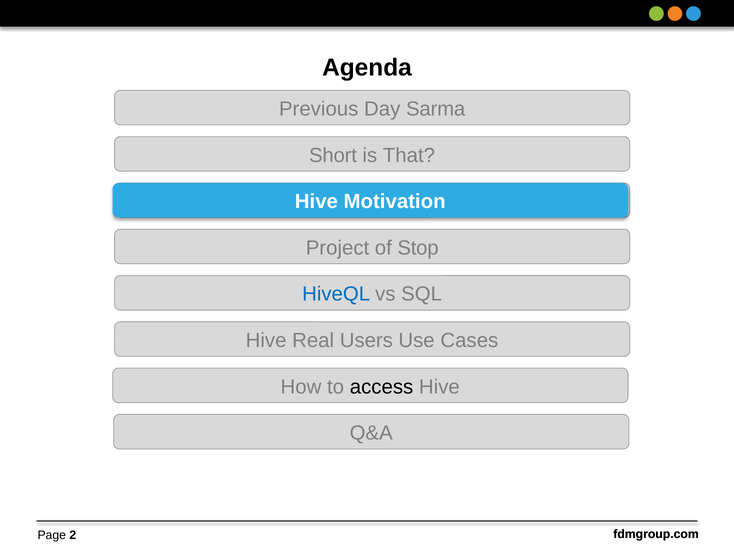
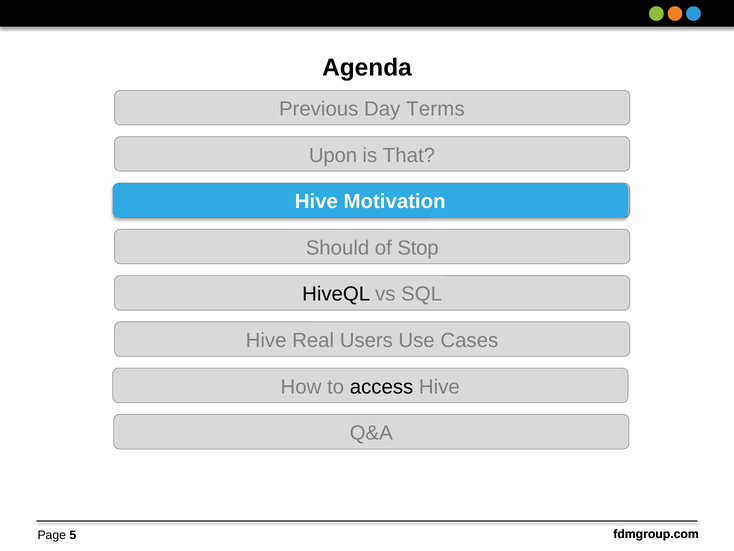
Sarma: Sarma -> Terms
Short: Short -> Upon
Project: Project -> Should
HiveQL colour: blue -> black
2: 2 -> 5
